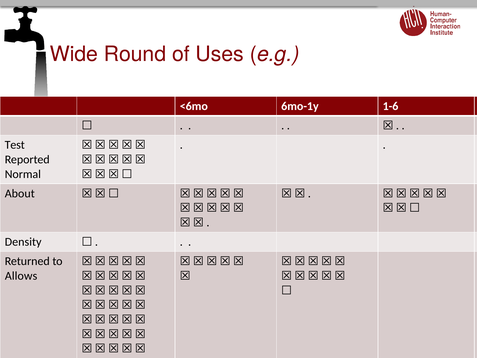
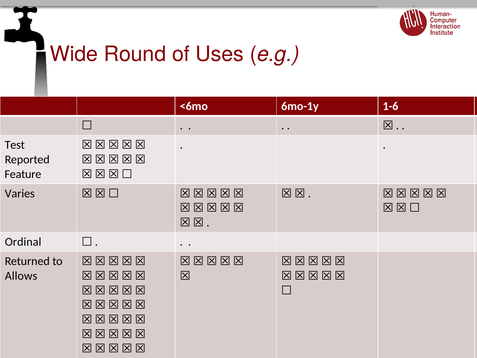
Normal: Normal -> Feature
About: About -> Varies
Density: Density -> Ordinal
